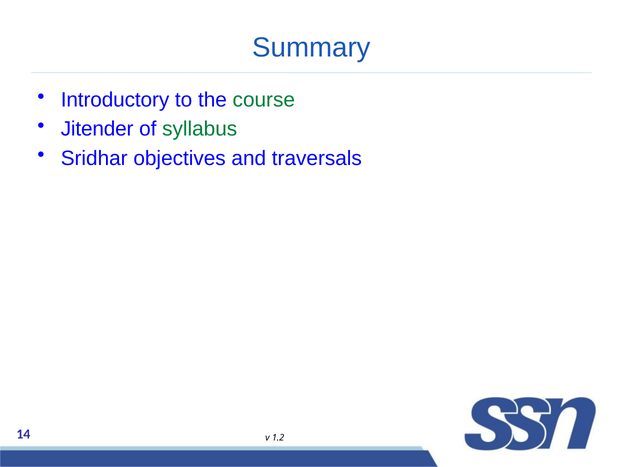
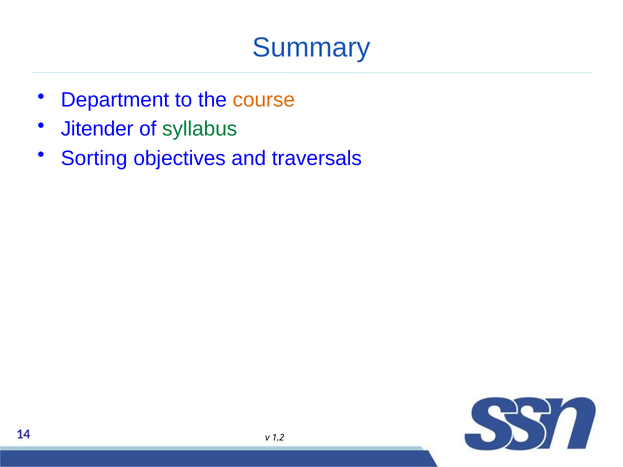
Introductory: Introductory -> Department
course colour: green -> orange
Sridhar: Sridhar -> Sorting
